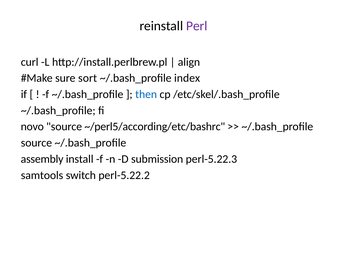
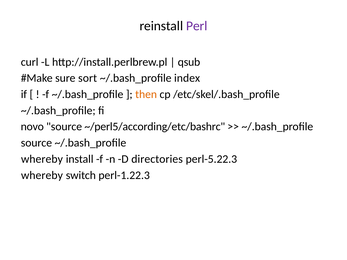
align: align -> qsub
then colour: blue -> orange
assembly at (42, 159): assembly -> whereby
submission: submission -> directories
samtools at (42, 175): samtools -> whereby
perl-5.22.2: perl-5.22.2 -> perl-1.22.3
